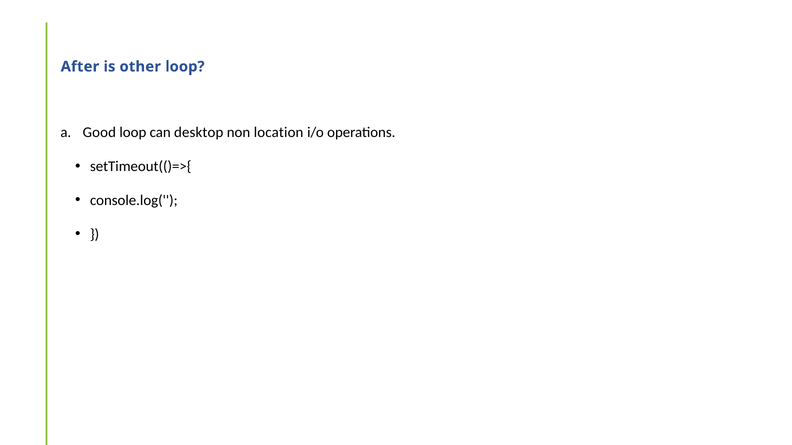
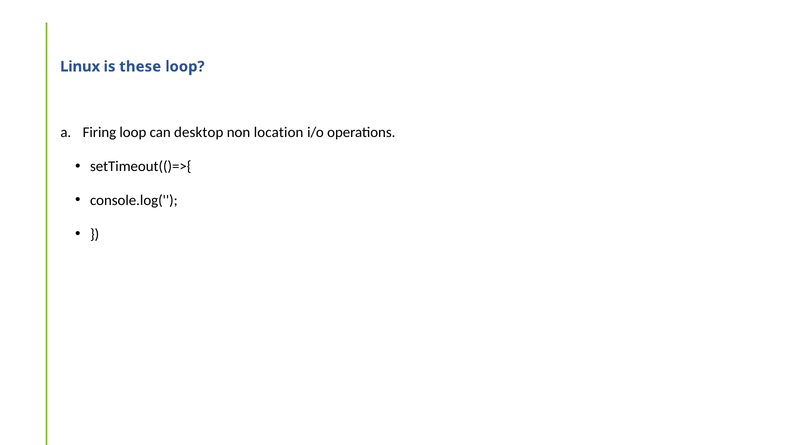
After: After -> Linux
other: other -> these
Good: Good -> Firing
